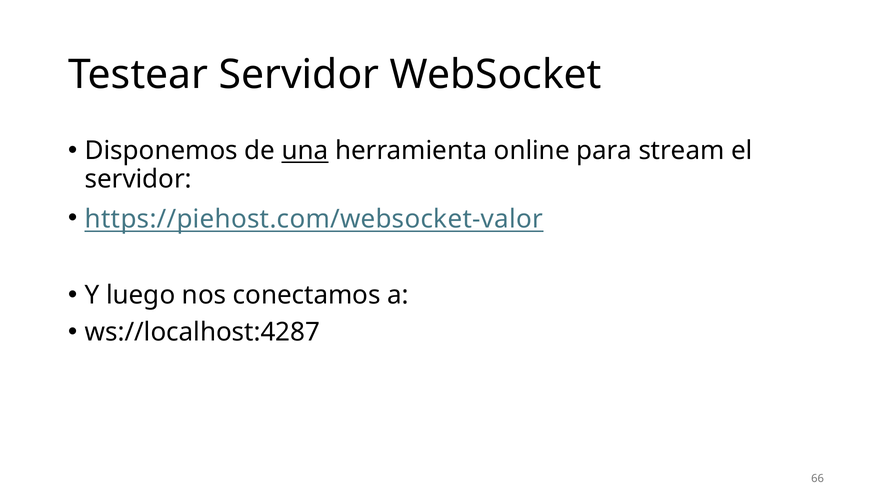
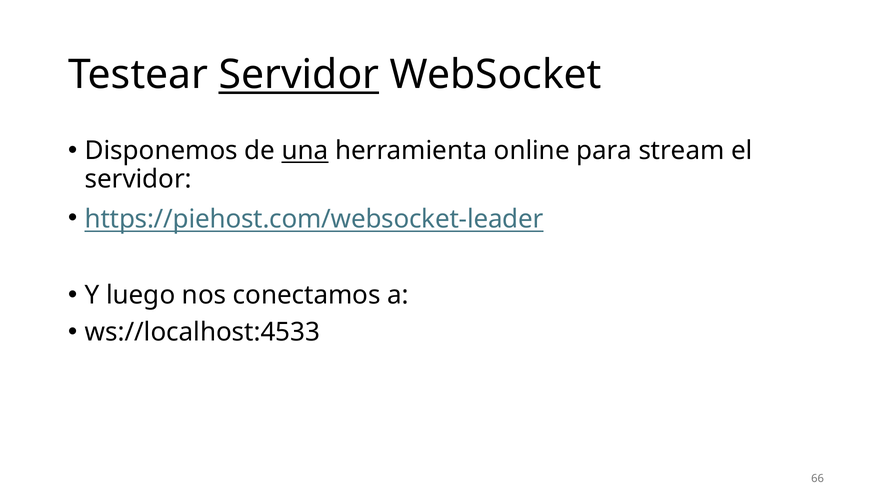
Servidor at (299, 75) underline: none -> present
https://piehost.com/websocket-valor: https://piehost.com/websocket-valor -> https://piehost.com/websocket-leader
ws://localhost:4287: ws://localhost:4287 -> ws://localhost:4533
